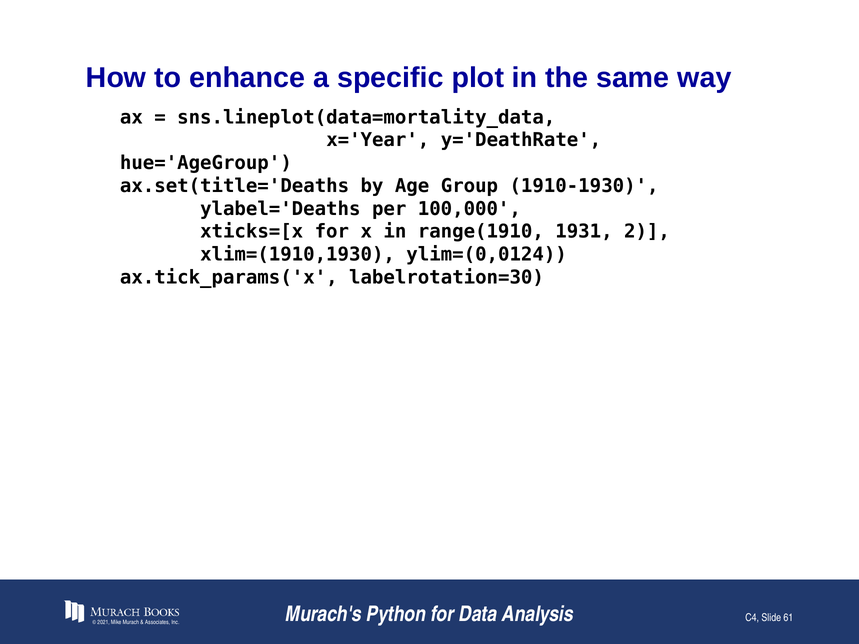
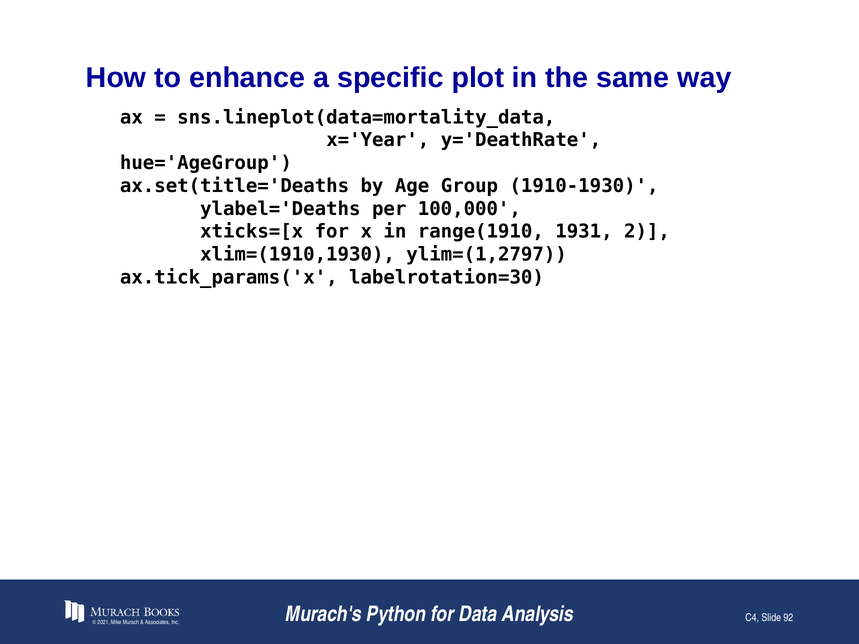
ylim=(0,0124: ylim=(0,0124 -> ylim=(1,2797
61: 61 -> 92
